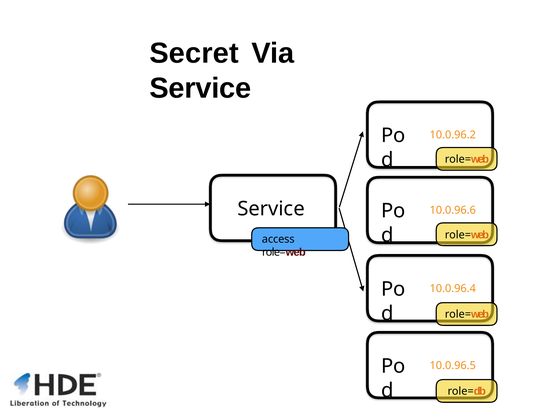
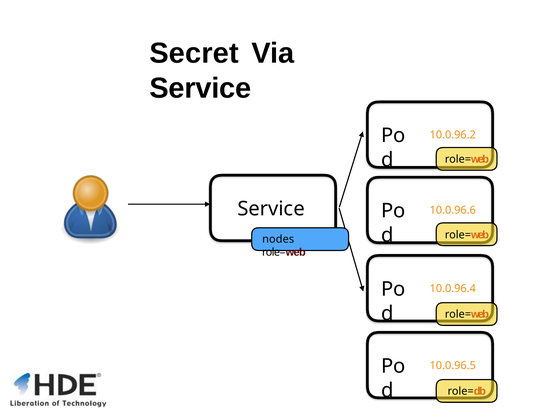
access: access -> nodes
